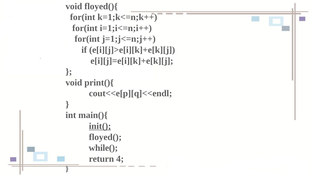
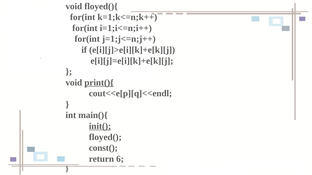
print(){ underline: none -> present
while(: while( -> const(
4: 4 -> 6
